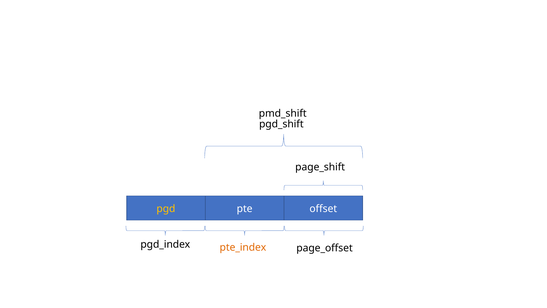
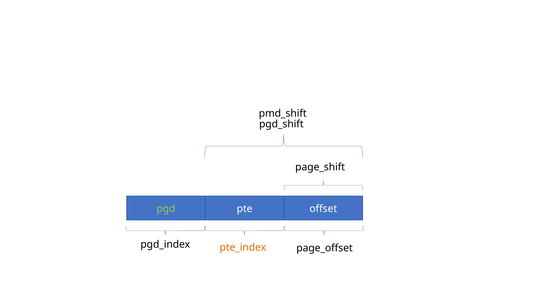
pgd colour: yellow -> light green
